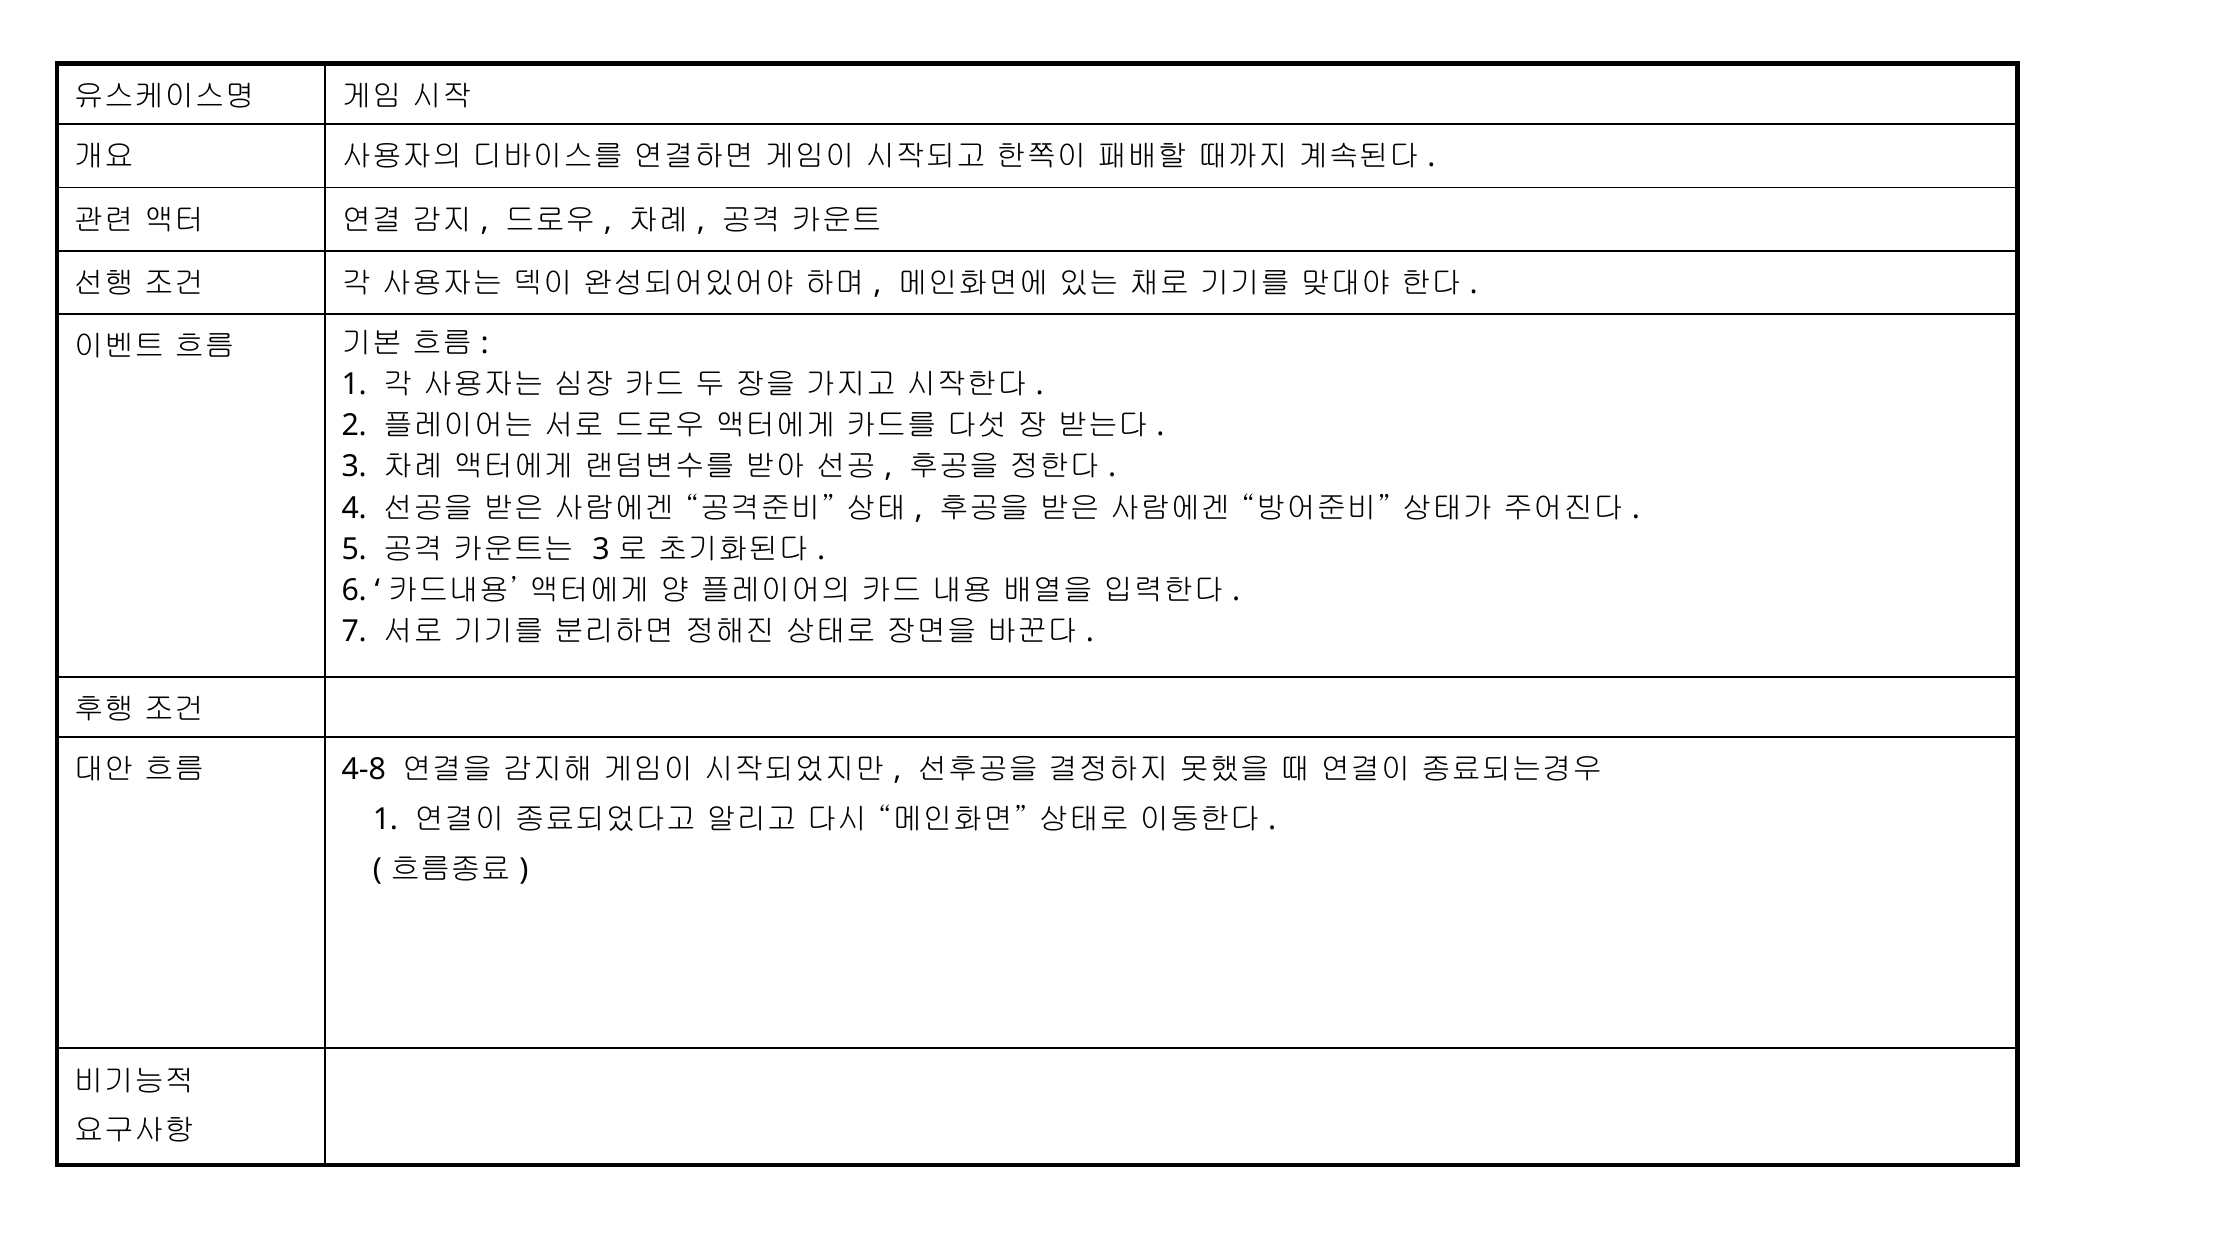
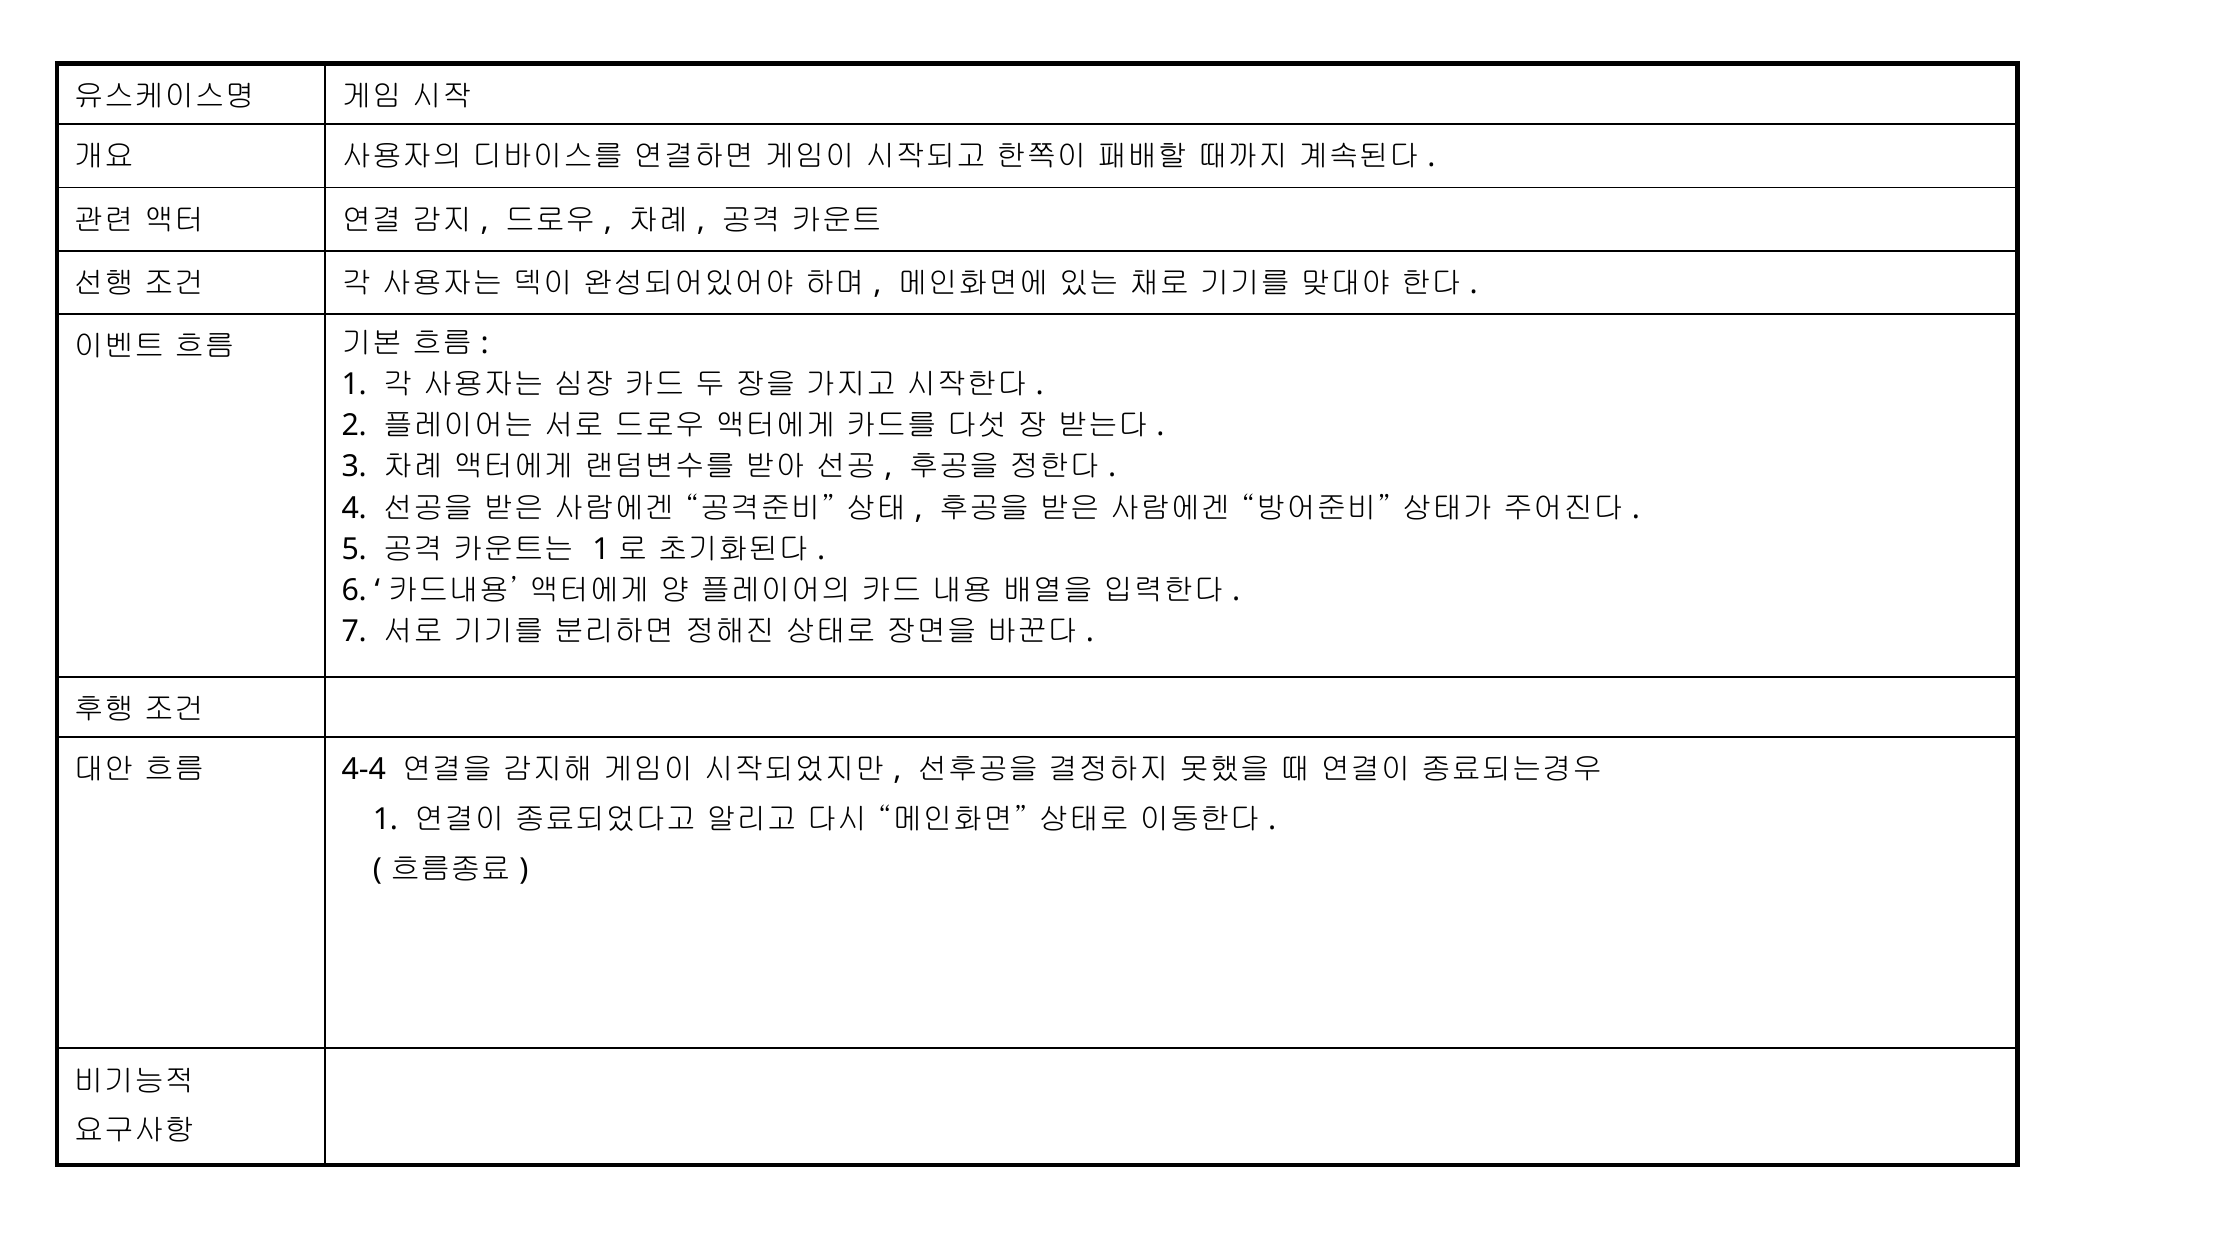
3 at (601, 549): 3 -> 1
4-8: 4-8 -> 4-4
